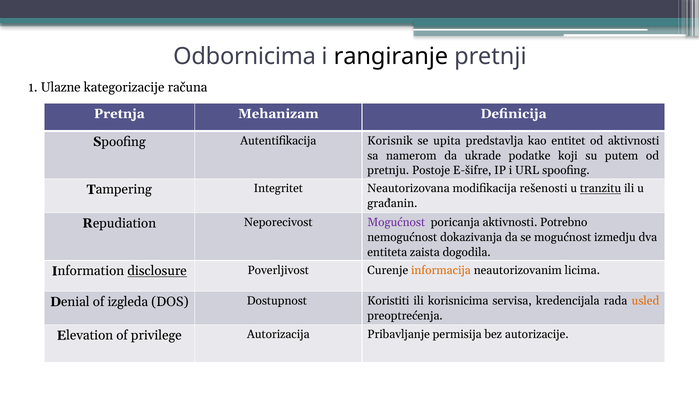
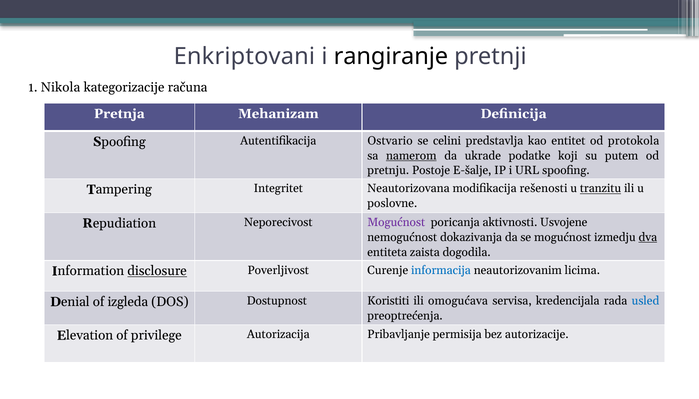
Odbornicima: Odbornicima -> Enkriptovani
Ulazne: Ulazne -> Nikola
Korisnik: Korisnik -> Ostvario
upita: upita -> celini
od aktivnosti: aktivnosti -> protokola
namerom underline: none -> present
E-šifre: E-šifre -> E-šalje
građanin: građanin -> poslovne
Potrebno: Potrebno -> Usvojene
dva underline: none -> present
informacija colour: orange -> blue
korisnicima: korisnicima -> omogućava
usled colour: orange -> blue
